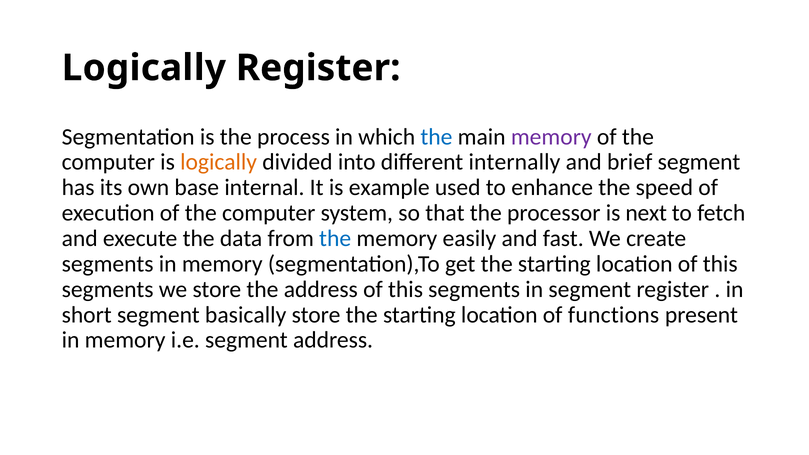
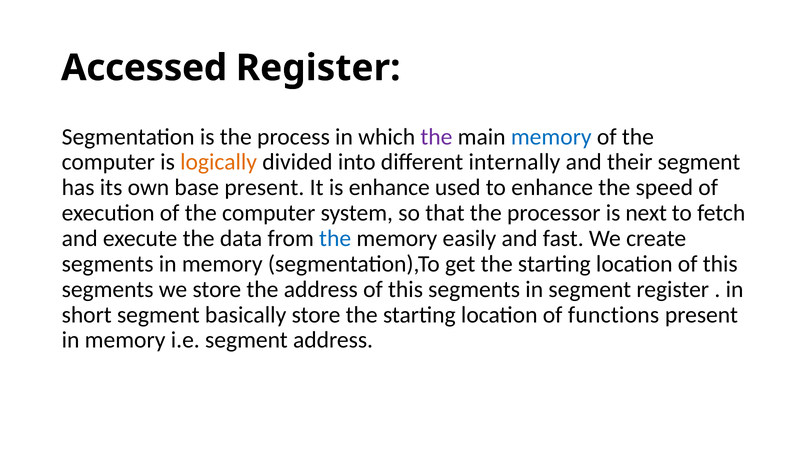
Logically at (144, 68): Logically -> Accessed
the at (436, 137) colour: blue -> purple
memory at (551, 137) colour: purple -> blue
brief: brief -> their
base internal: internal -> present
is example: example -> enhance
